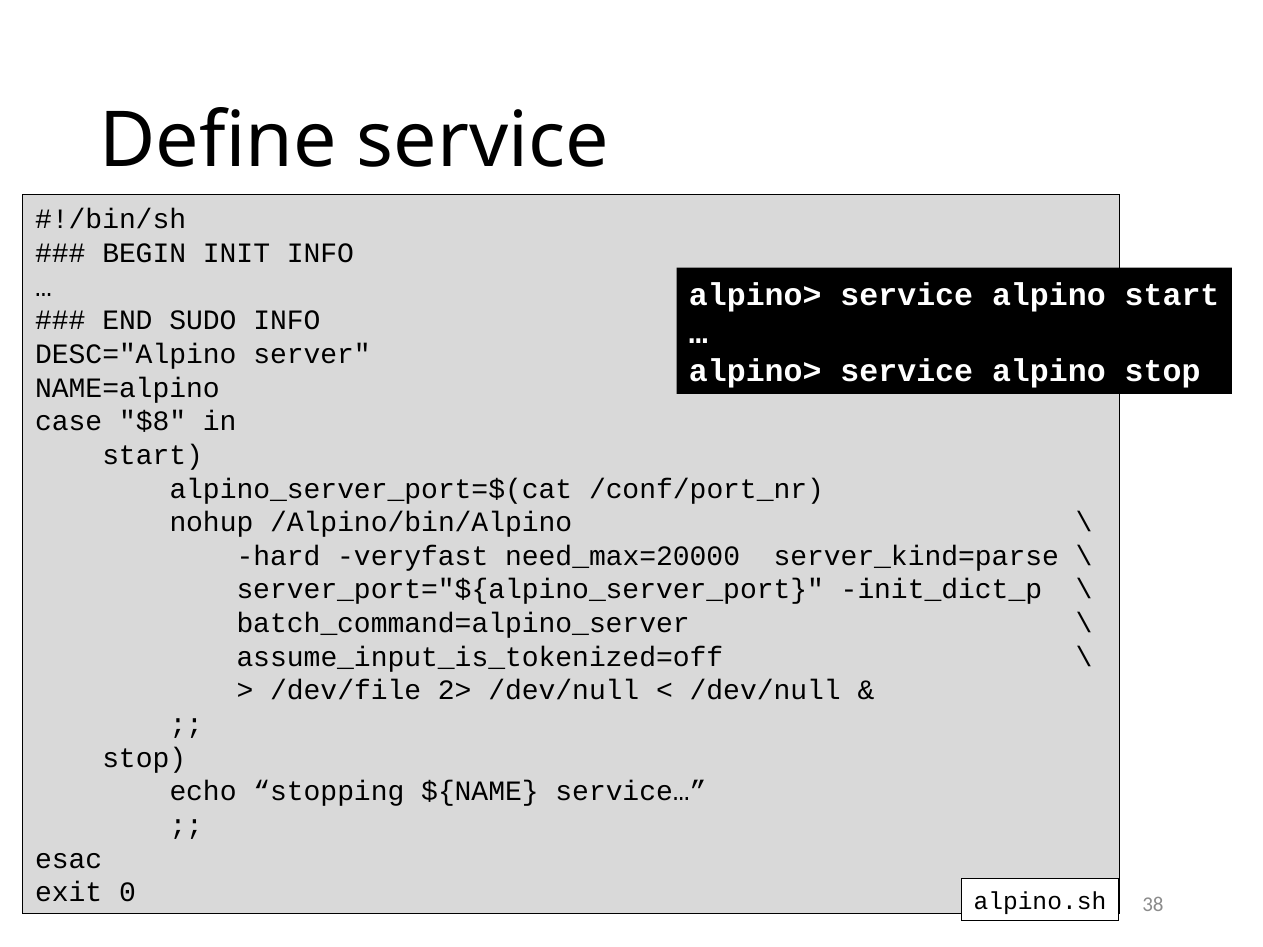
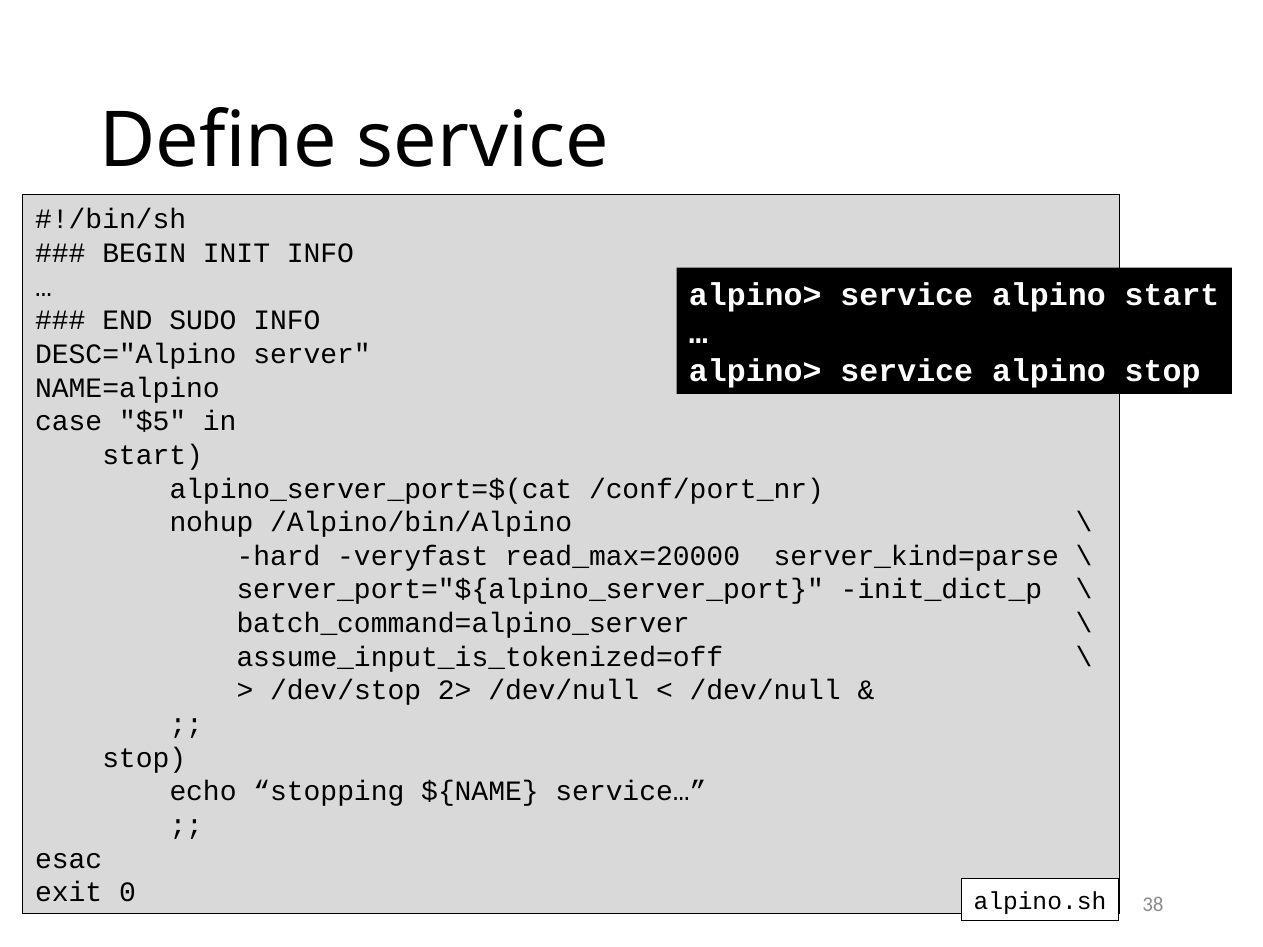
$8: $8 -> $5
need_max=20000: need_max=20000 -> read_max=20000
/dev/file: /dev/file -> /dev/stop
